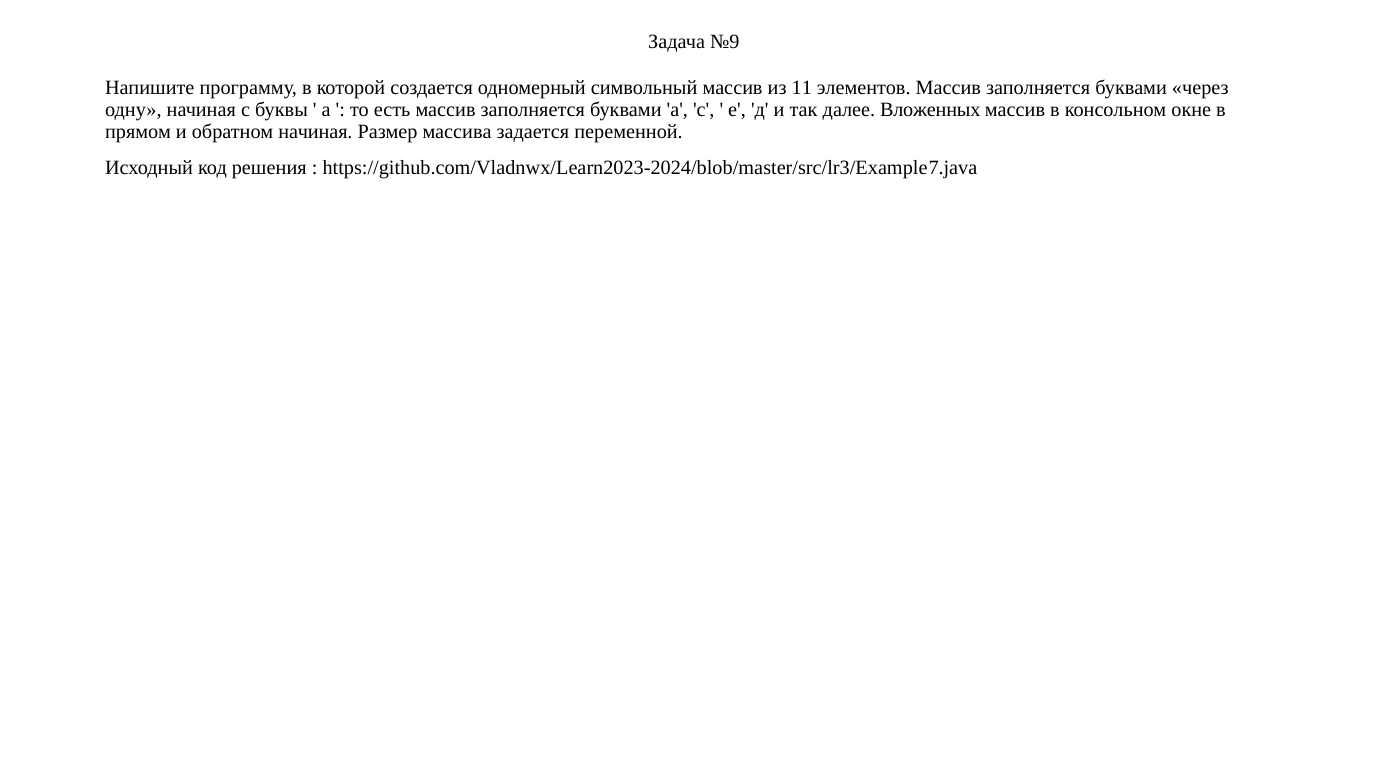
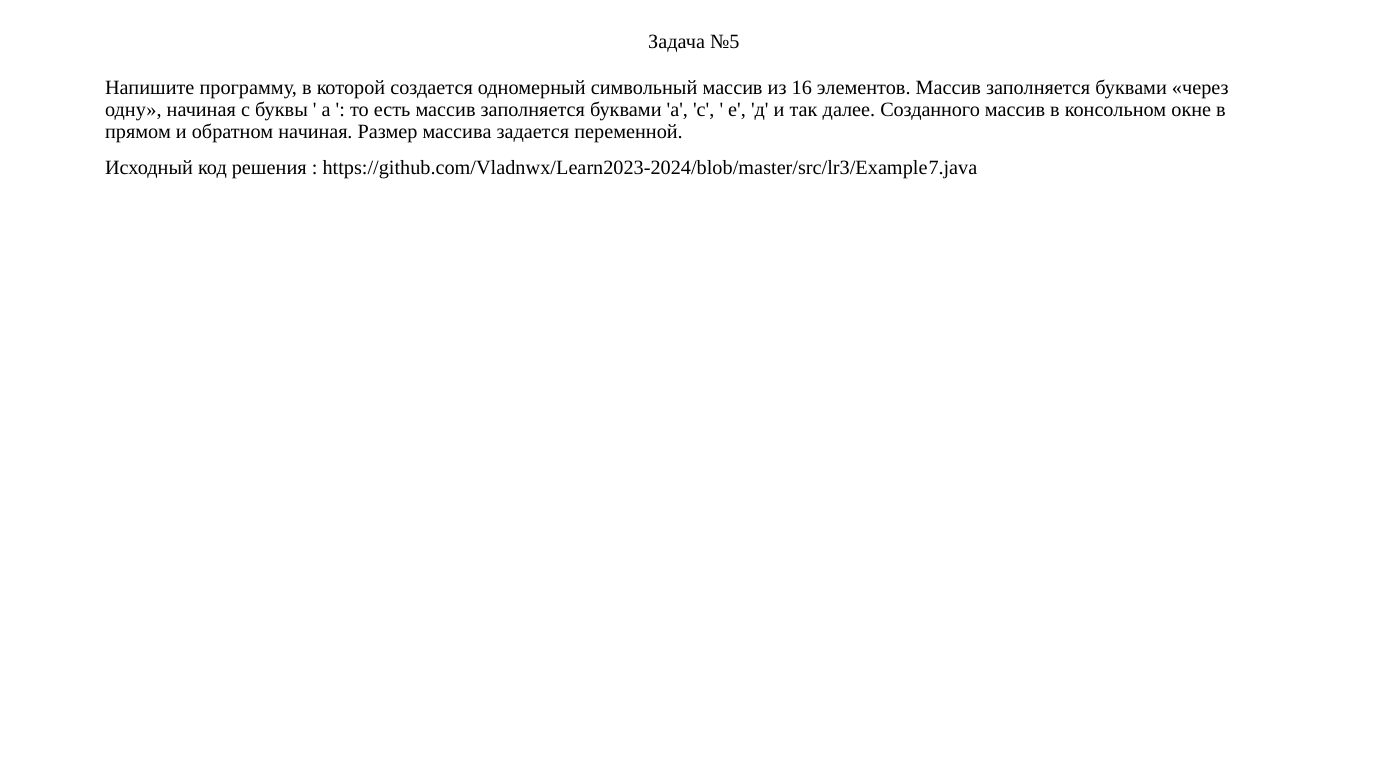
№9: №9 -> №5
11: 11 -> 16
Вложенных: Вложенных -> Созданного
